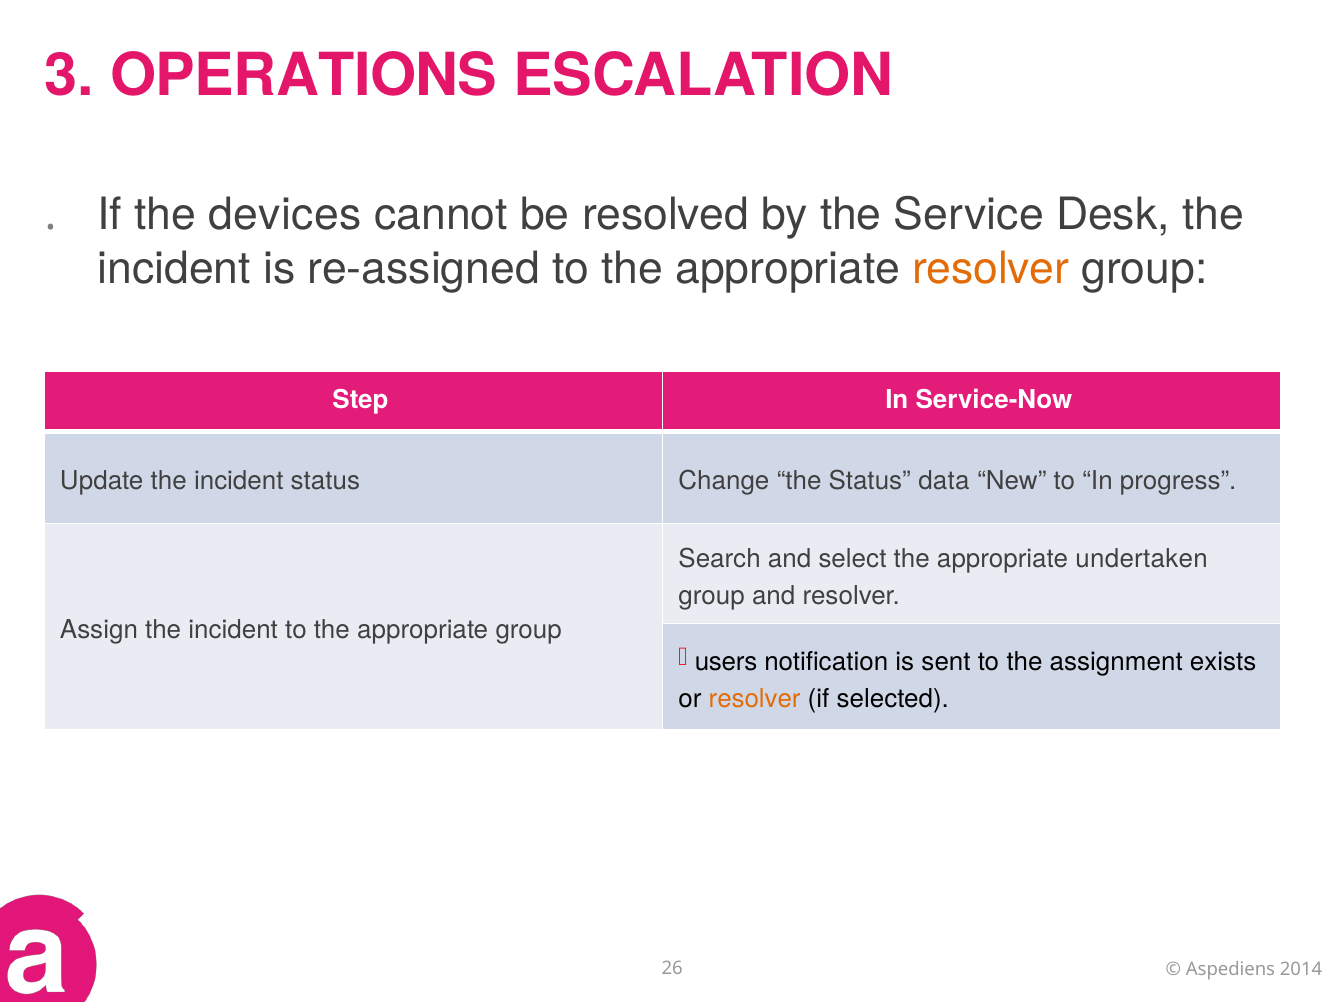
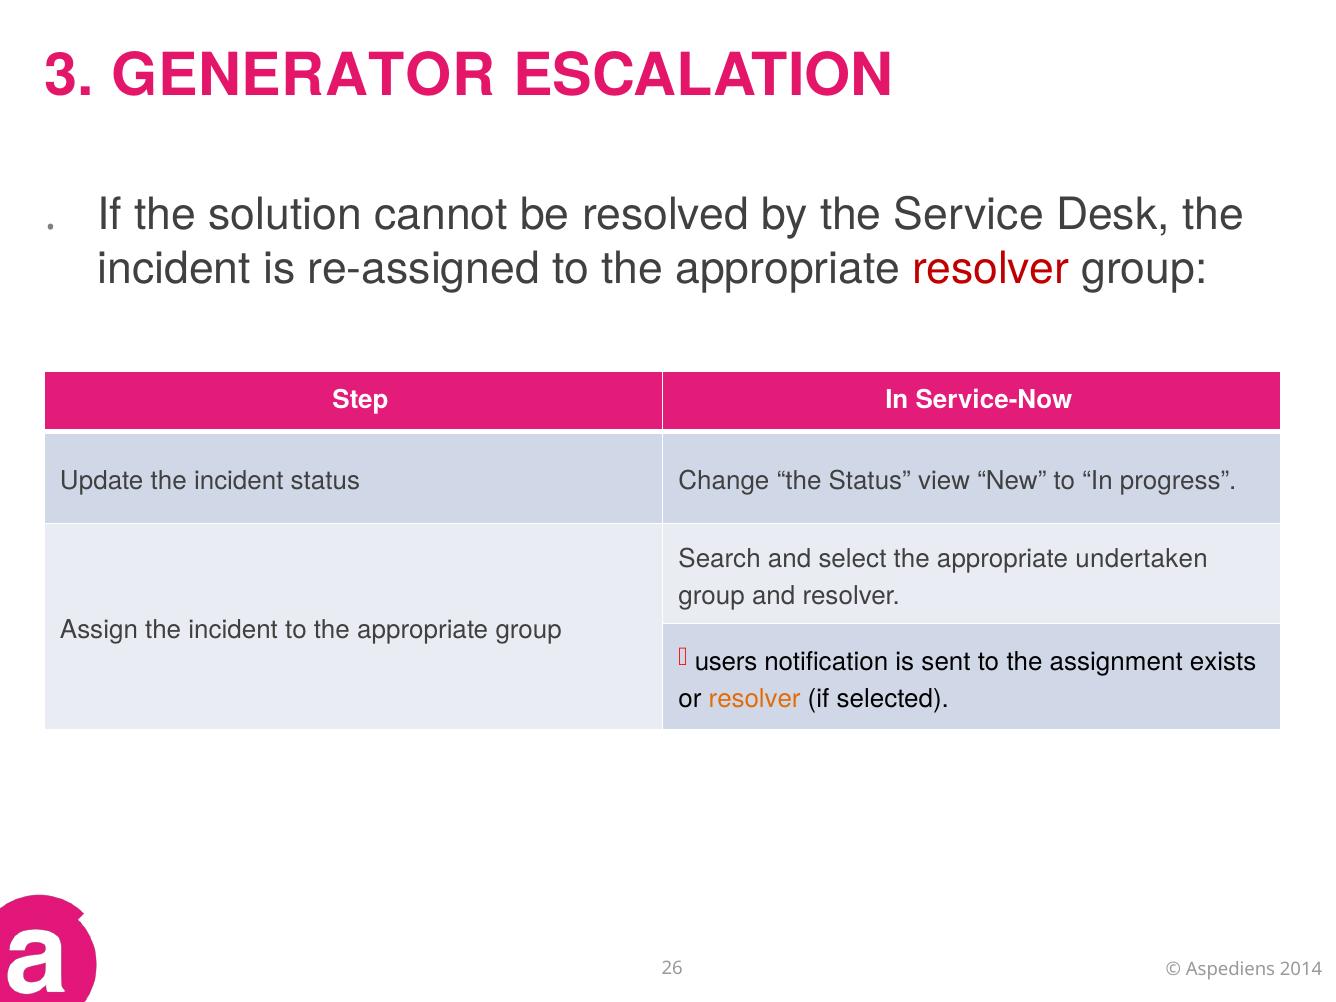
OPERATIONS: OPERATIONS -> GENERATOR
devices: devices -> solution
resolver at (991, 269) colour: orange -> red
data: data -> view
